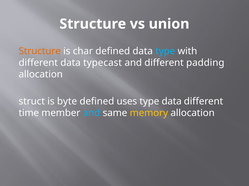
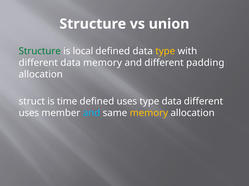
Structure at (40, 51) colour: orange -> green
char: char -> local
type at (165, 51) colour: light blue -> yellow
data typecast: typecast -> memory
byte: byte -> time
time at (29, 113): time -> uses
